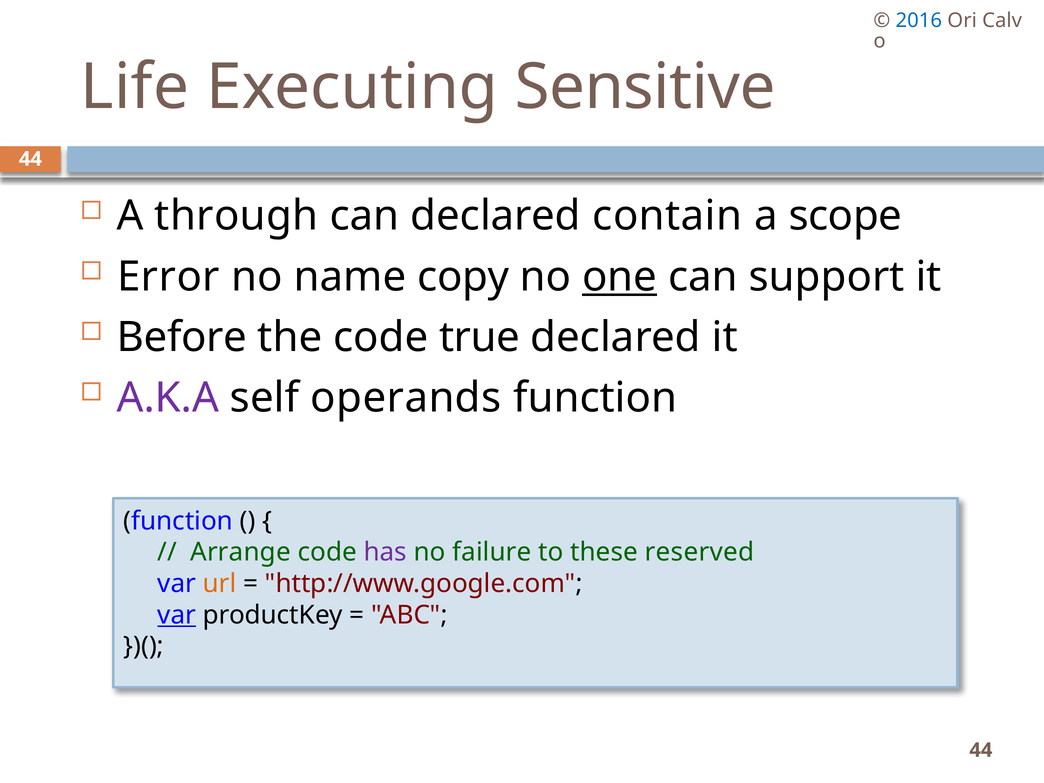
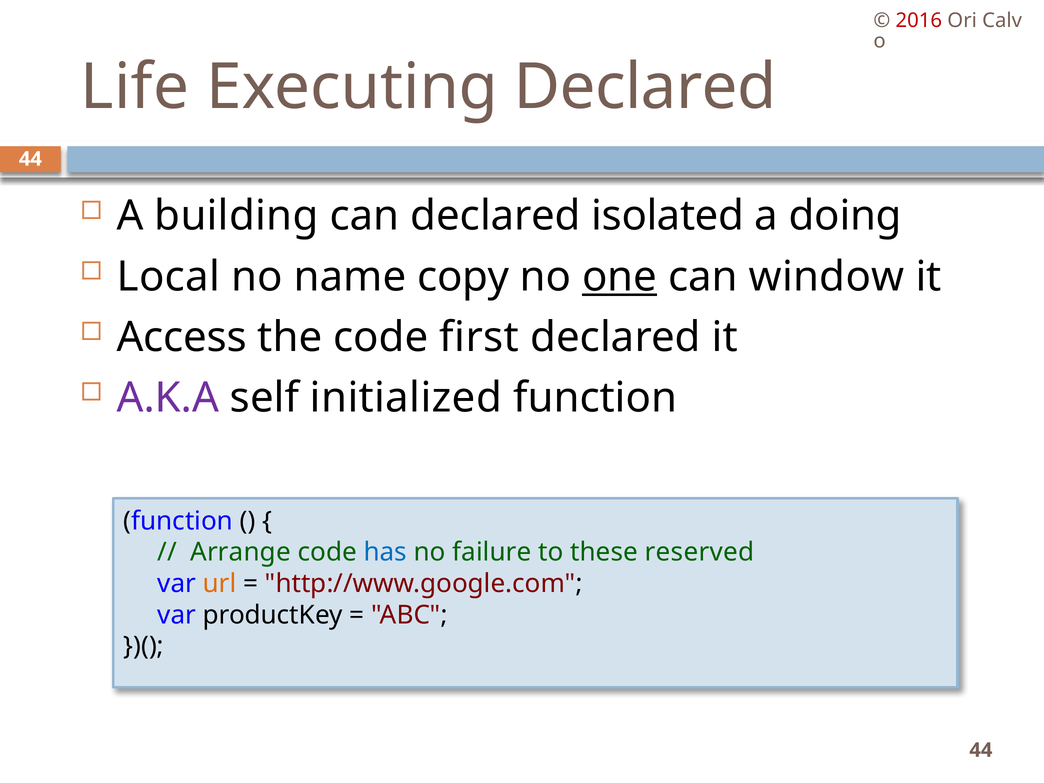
2016 colour: blue -> red
Executing Sensitive: Sensitive -> Declared
through: through -> building
contain: contain -> isolated
scope: scope -> doing
Error: Error -> Local
support: support -> window
Before: Before -> Access
true: true -> first
operands: operands -> initialized
has colour: purple -> blue
var at (177, 615) underline: present -> none
